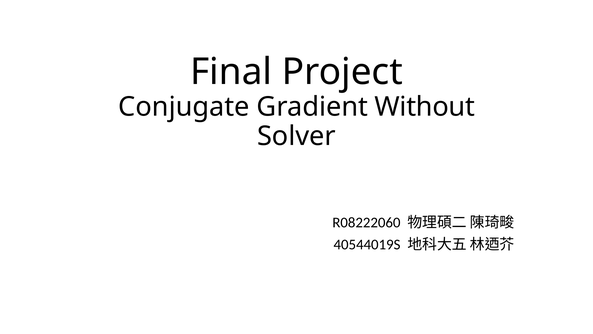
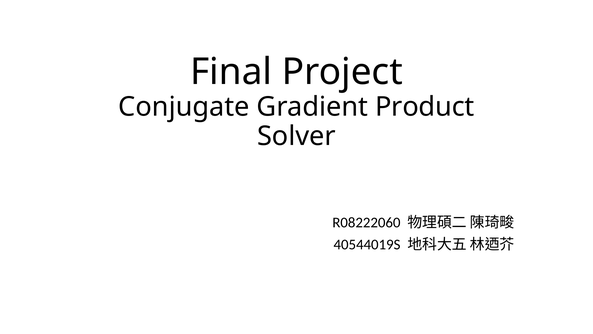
Without: Without -> Product
